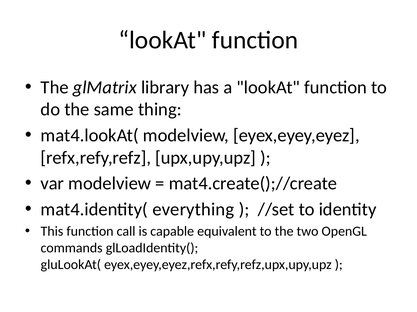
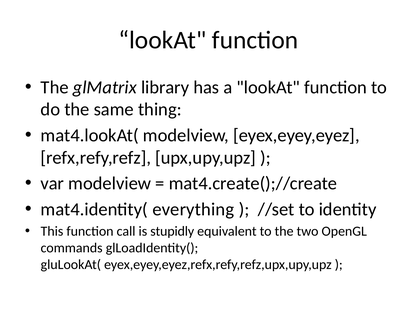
capable: capable -> stupidly
